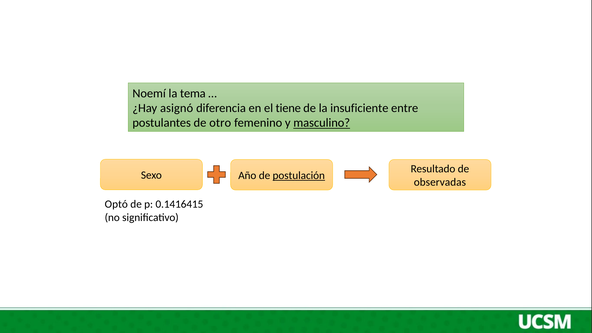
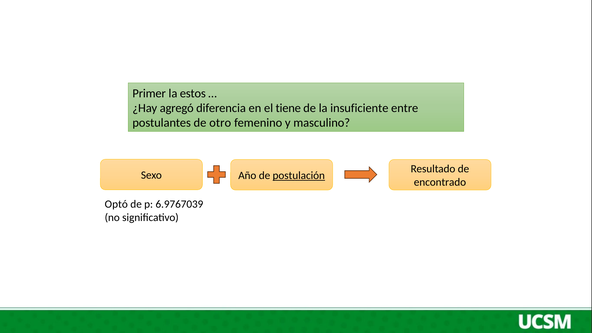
Noemí: Noemí -> Primer
tema: tema -> estos
asignó: asignó -> agregó
masculino underline: present -> none
observadas: observadas -> encontrado
0.1416415: 0.1416415 -> 6.9767039
